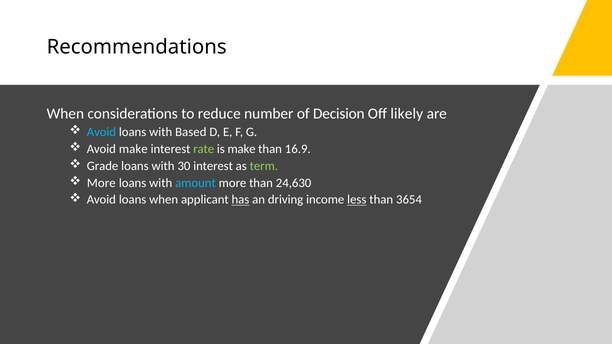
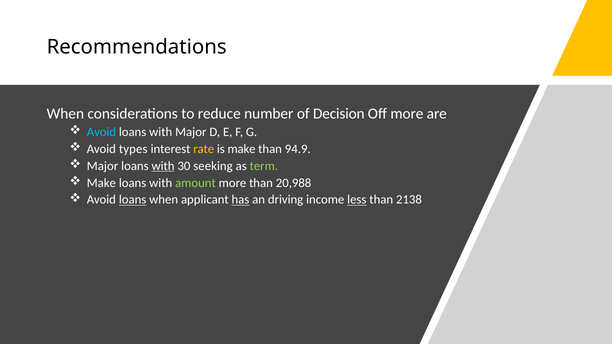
Off likely: likely -> more
with Based: Based -> Major
Avoid make: make -> types
rate colour: light green -> yellow
16.9: 16.9 -> 94.9
Grade at (103, 166): Grade -> Major
with at (163, 166) underline: none -> present
30 interest: interest -> seeking
More at (101, 183): More -> Make
amount colour: light blue -> light green
24,630: 24,630 -> 20,988
loans at (133, 200) underline: none -> present
3654: 3654 -> 2138
